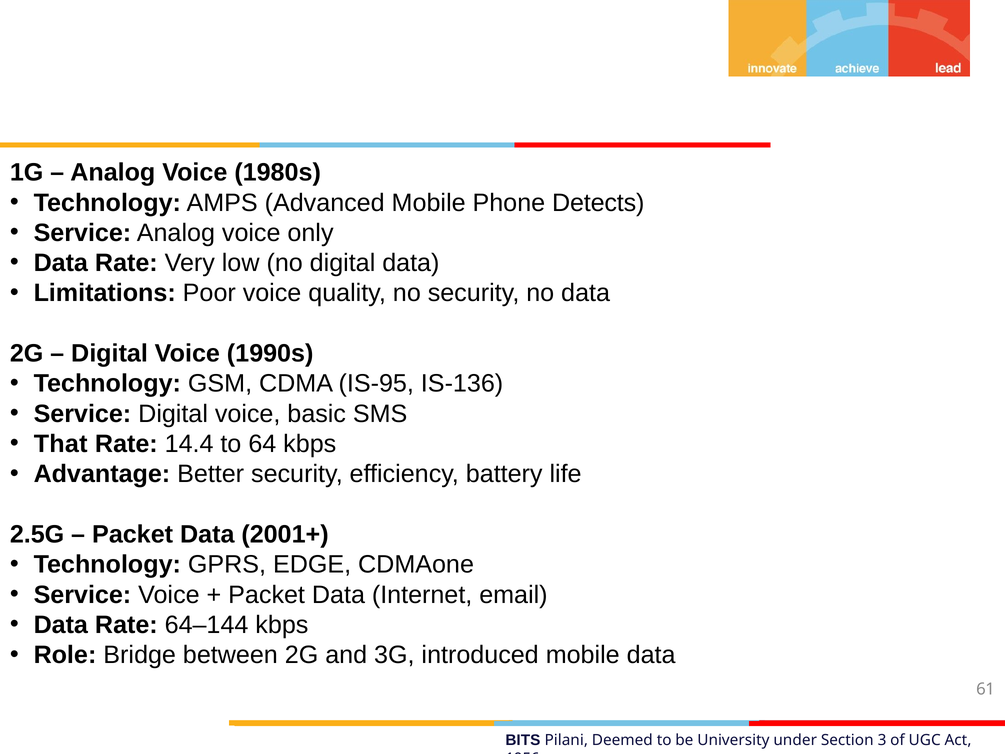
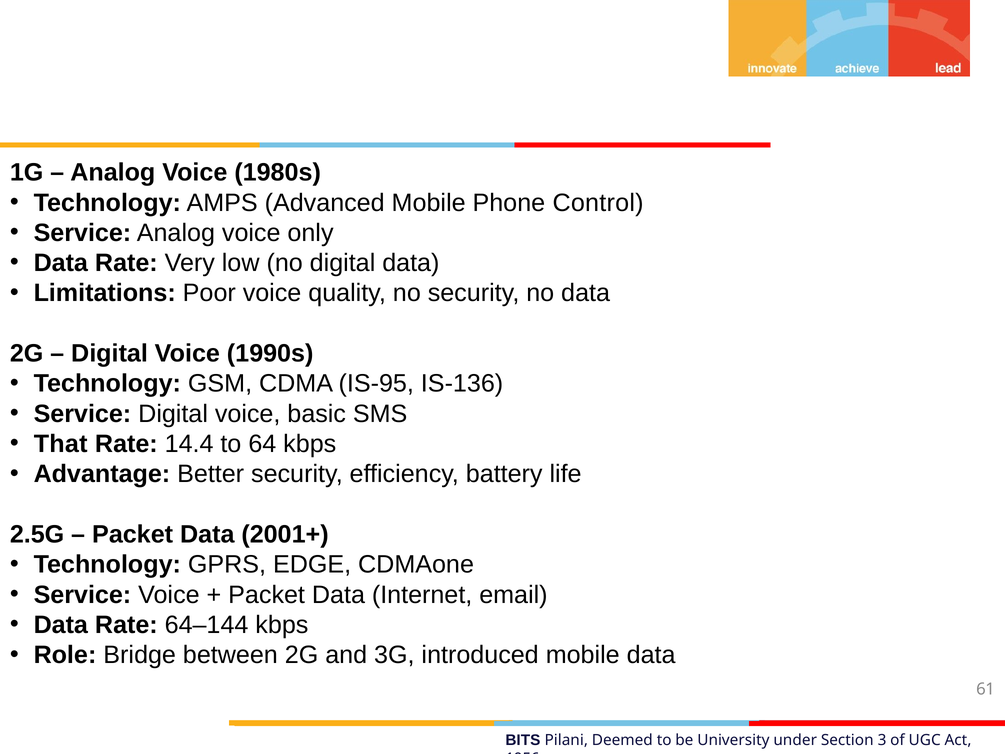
Detects: Detects -> Control
